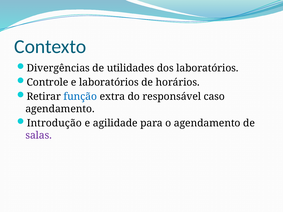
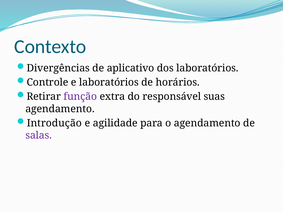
utilidades: utilidades -> aplicativo
função colour: blue -> purple
caso: caso -> suas
